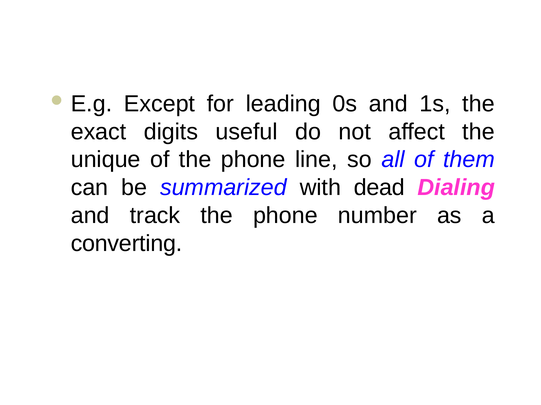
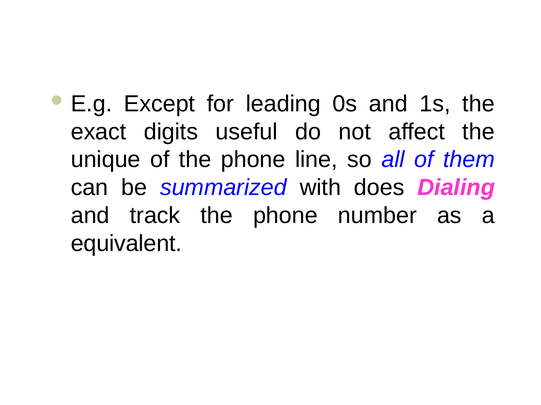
dead: dead -> does
converting: converting -> equivalent
